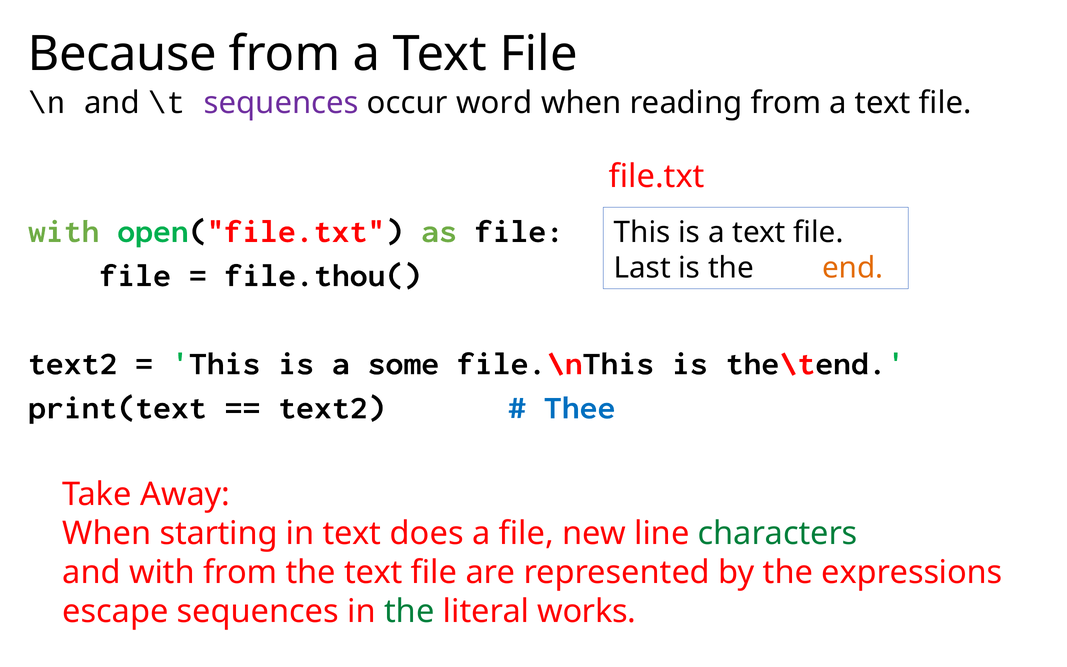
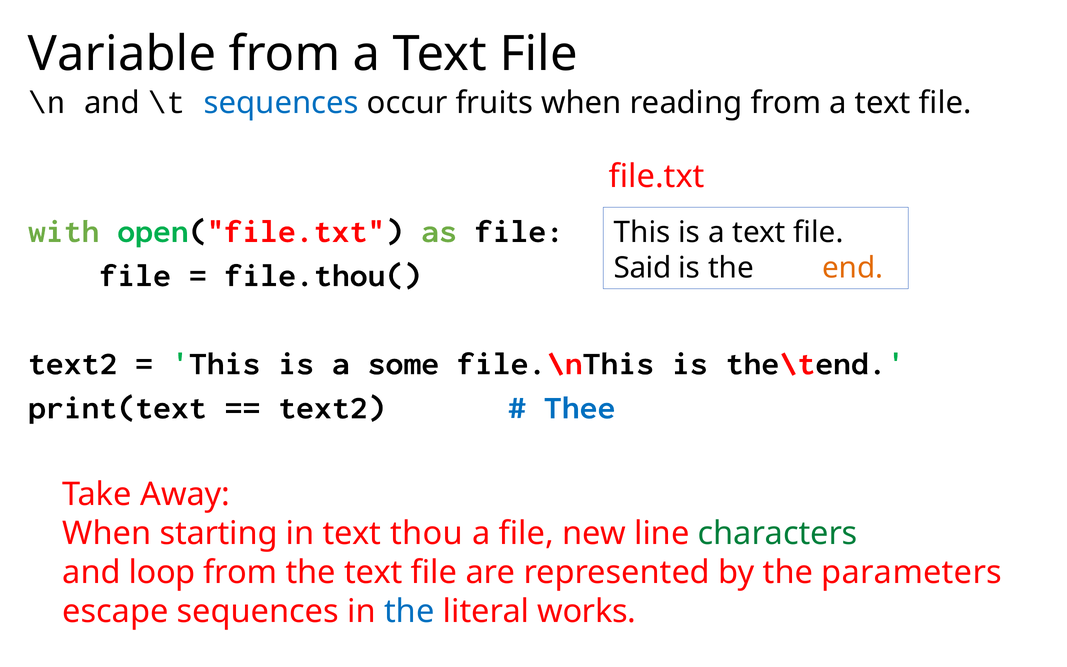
Because: Because -> Variable
sequences at (281, 103) colour: purple -> blue
word: word -> fruits
Last: Last -> Said
does: does -> thou
and with: with -> loop
expressions: expressions -> parameters
the at (409, 612) colour: green -> blue
